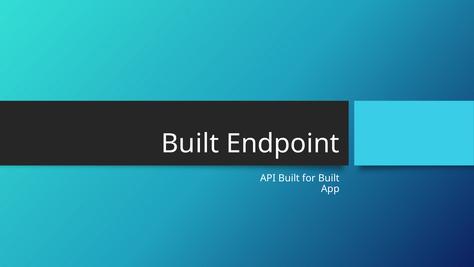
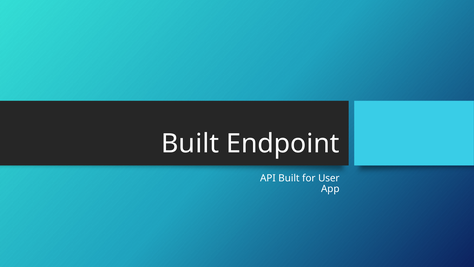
for Built: Built -> User
